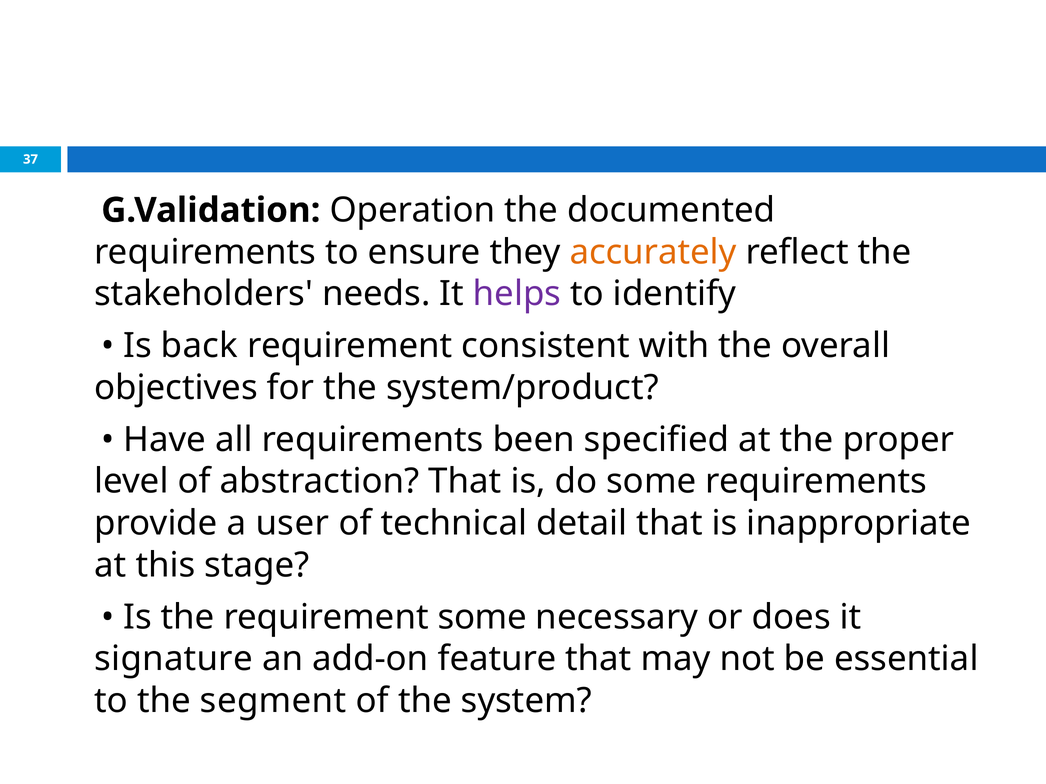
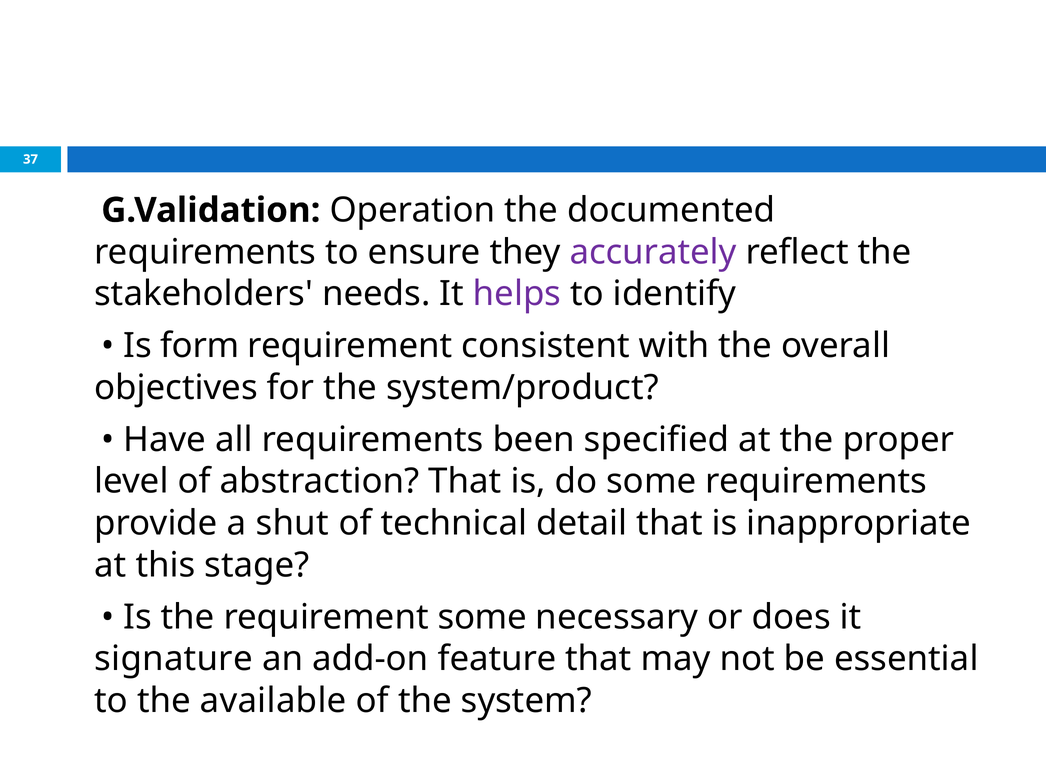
accurately colour: orange -> purple
back: back -> form
user: user -> shut
segment: segment -> available
